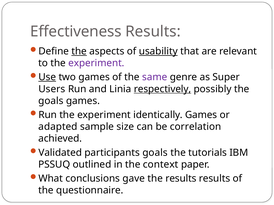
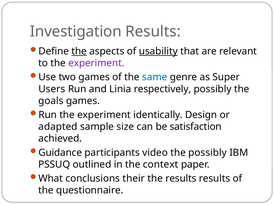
Effectiveness: Effectiveness -> Investigation
Use underline: present -> none
same colour: purple -> blue
respectively underline: present -> none
identically Games: Games -> Design
correlation: correlation -> satisfaction
Validated: Validated -> Guidance
participants goals: goals -> video
the tutorials: tutorials -> possibly
gave: gave -> their
